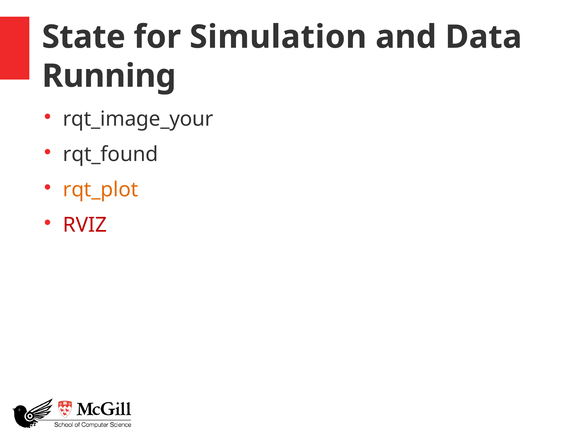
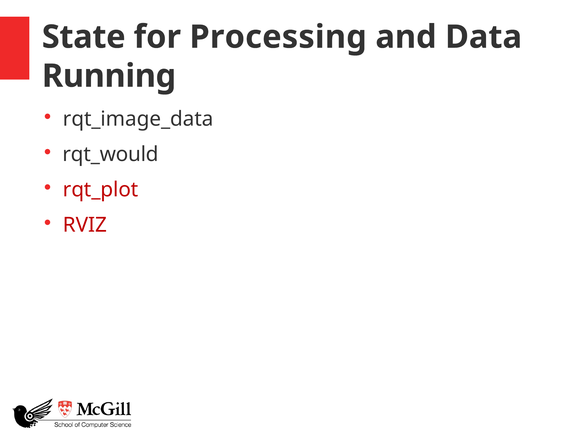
Simulation: Simulation -> Processing
rqt_image_your: rqt_image_your -> rqt_image_data
rqt_found: rqt_found -> rqt_would
rqt_plot colour: orange -> red
